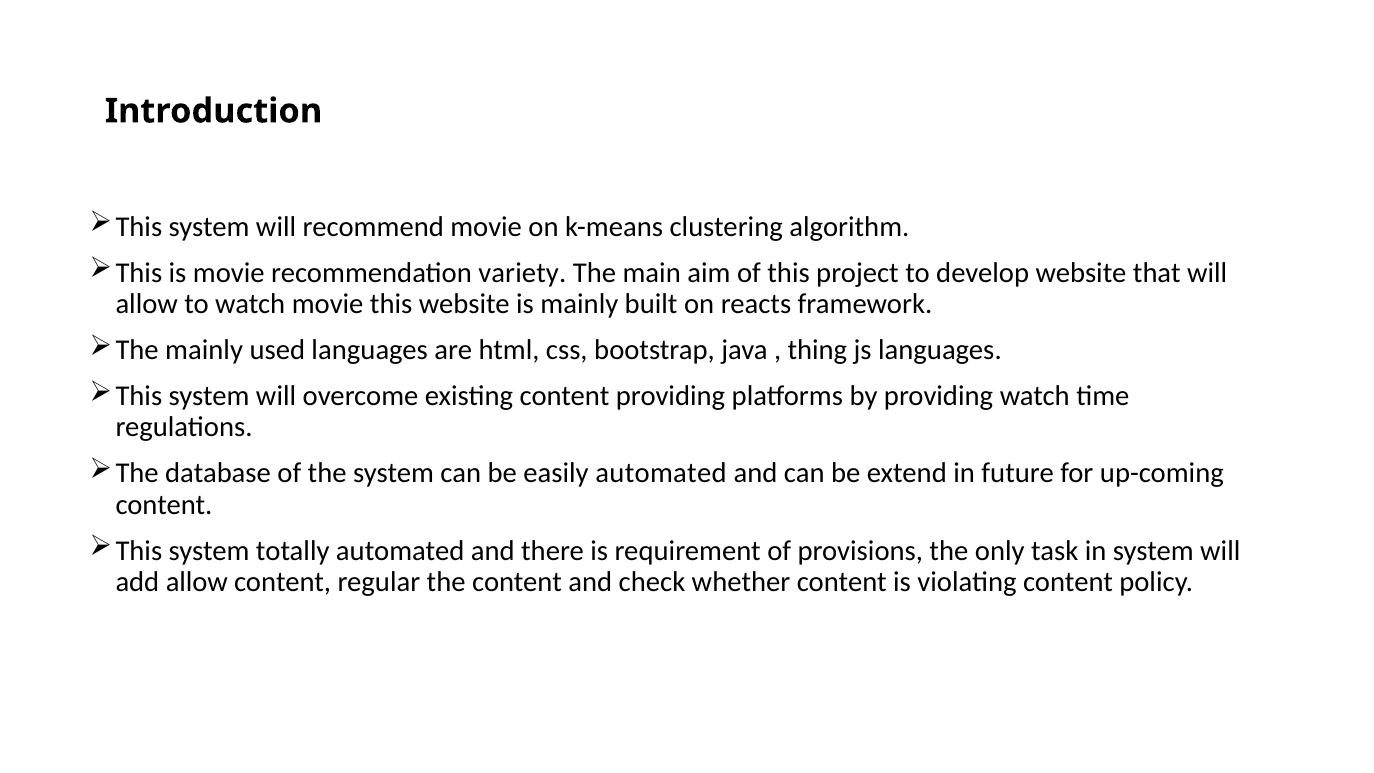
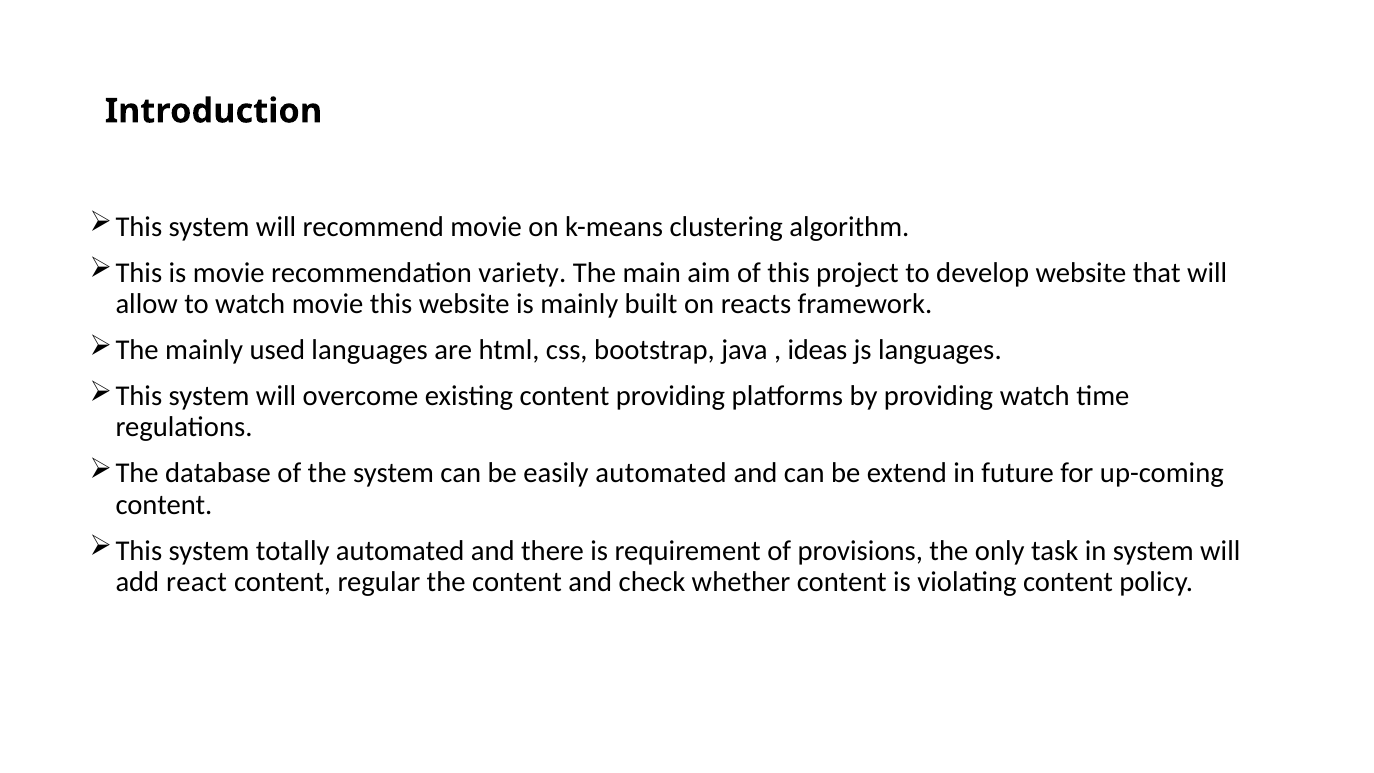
thing: thing -> ideas
add allow: allow -> react
